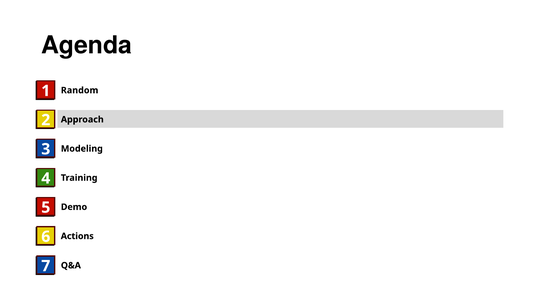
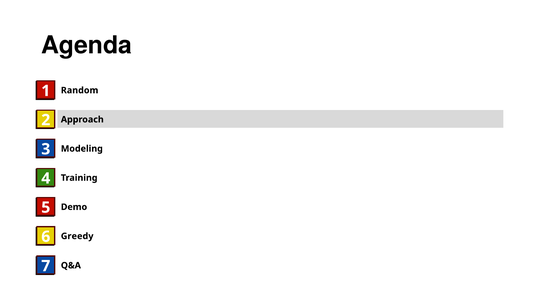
Actions: Actions -> Greedy
